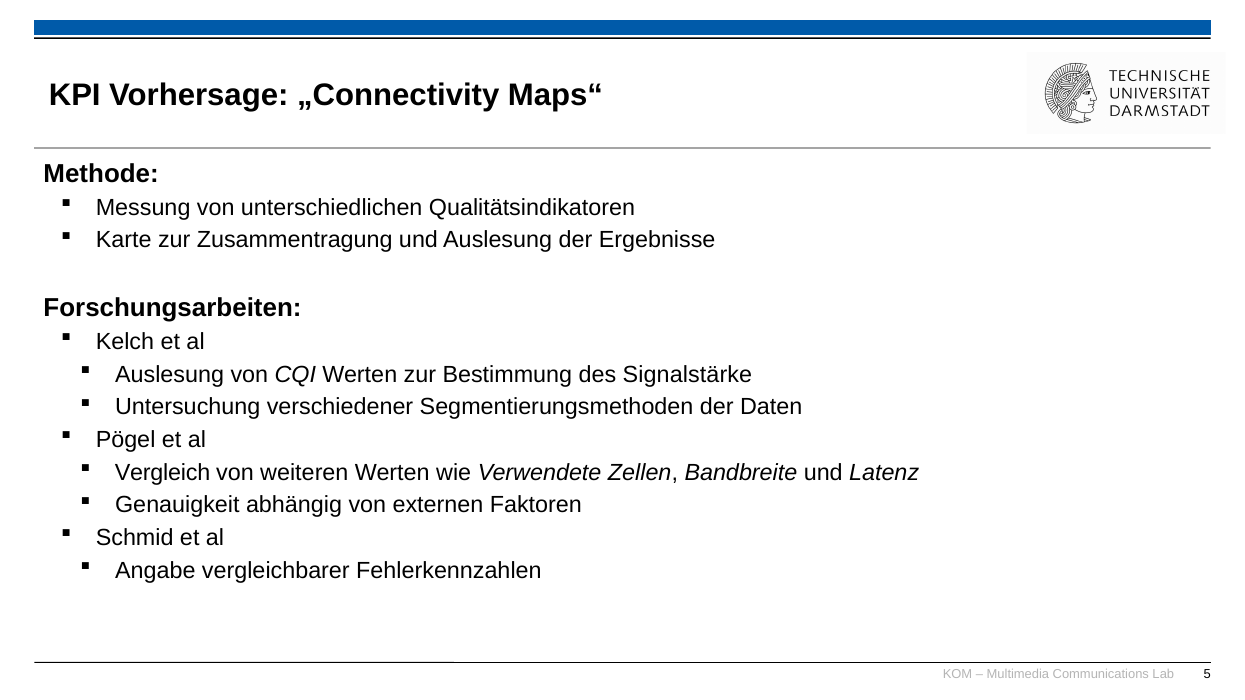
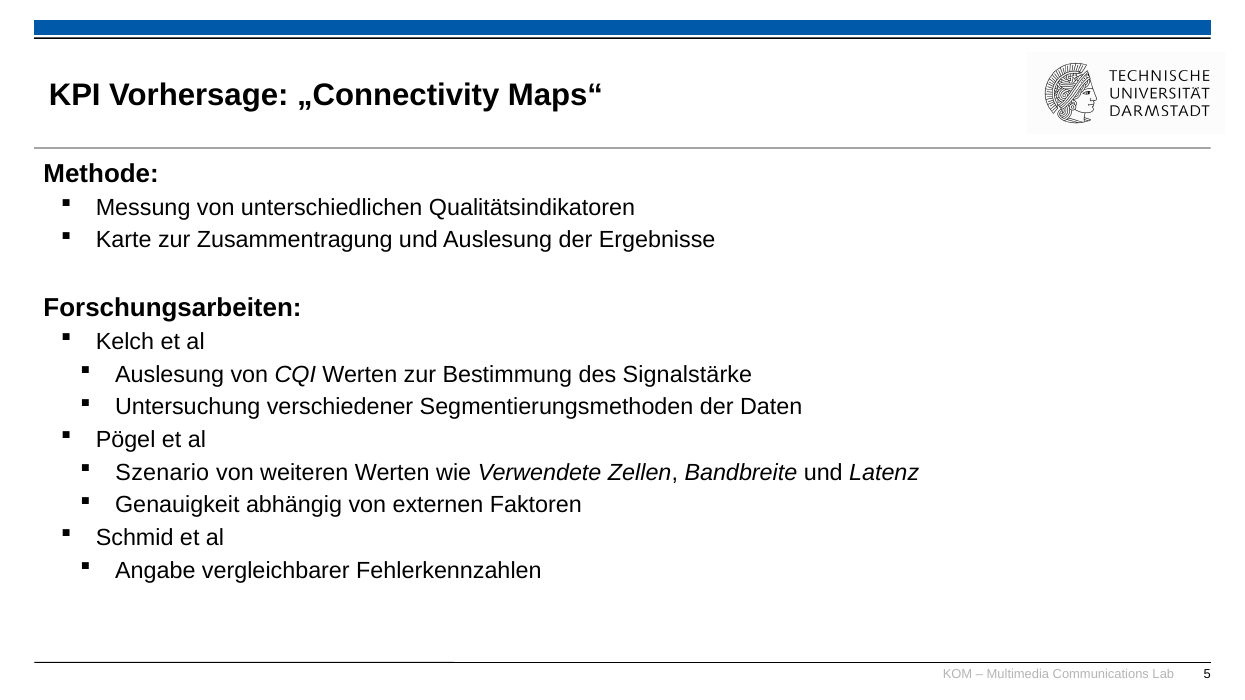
Vergleich: Vergleich -> Szenario
